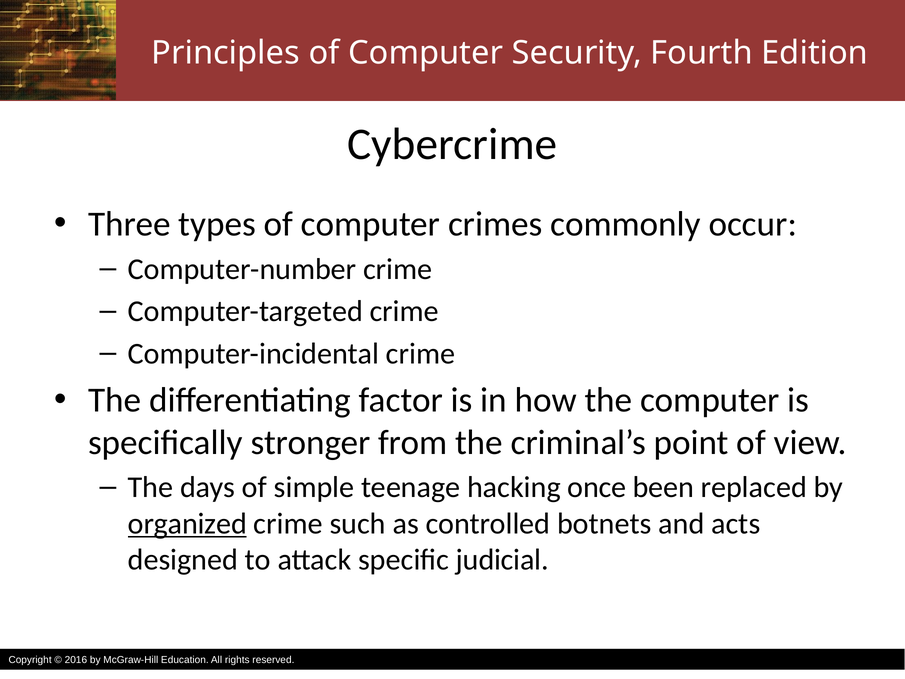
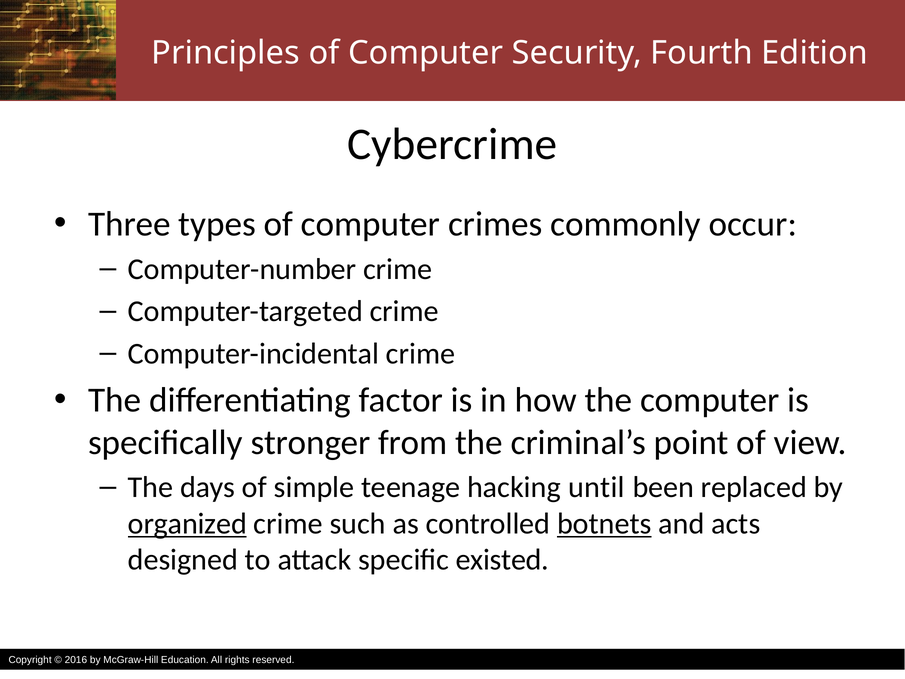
once: once -> until
botnets underline: none -> present
judicial: judicial -> existed
